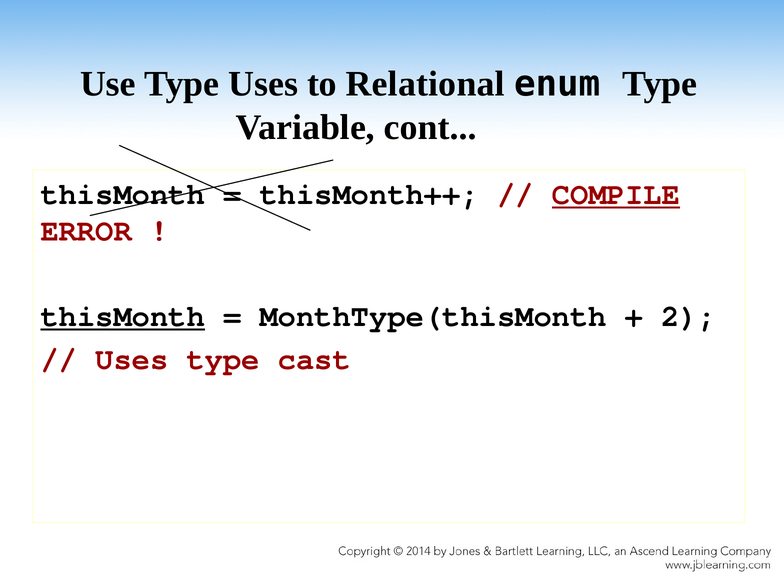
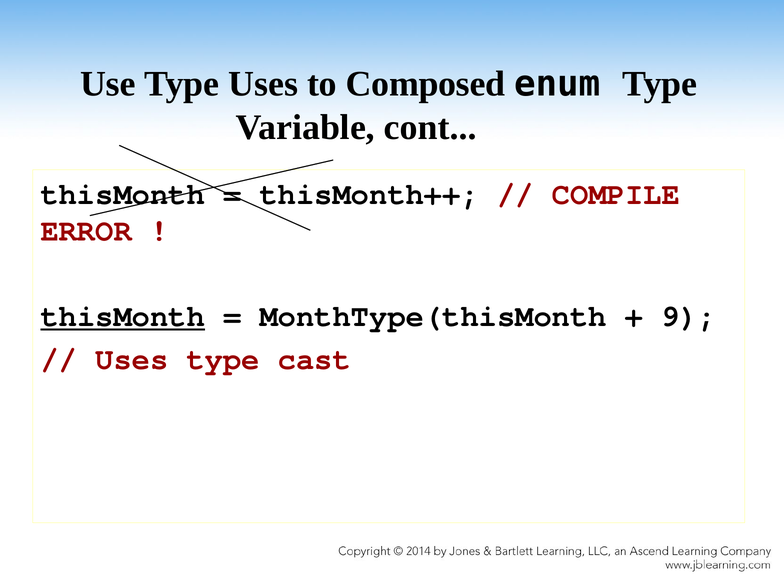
Relational: Relational -> Composed
COMPILE underline: present -> none
2: 2 -> 9
